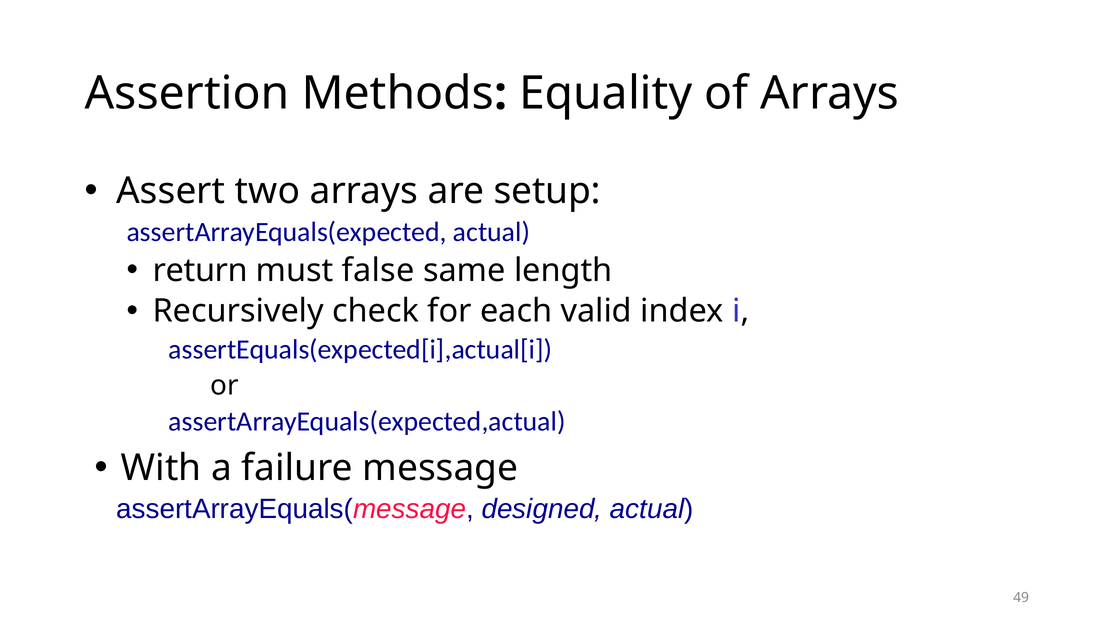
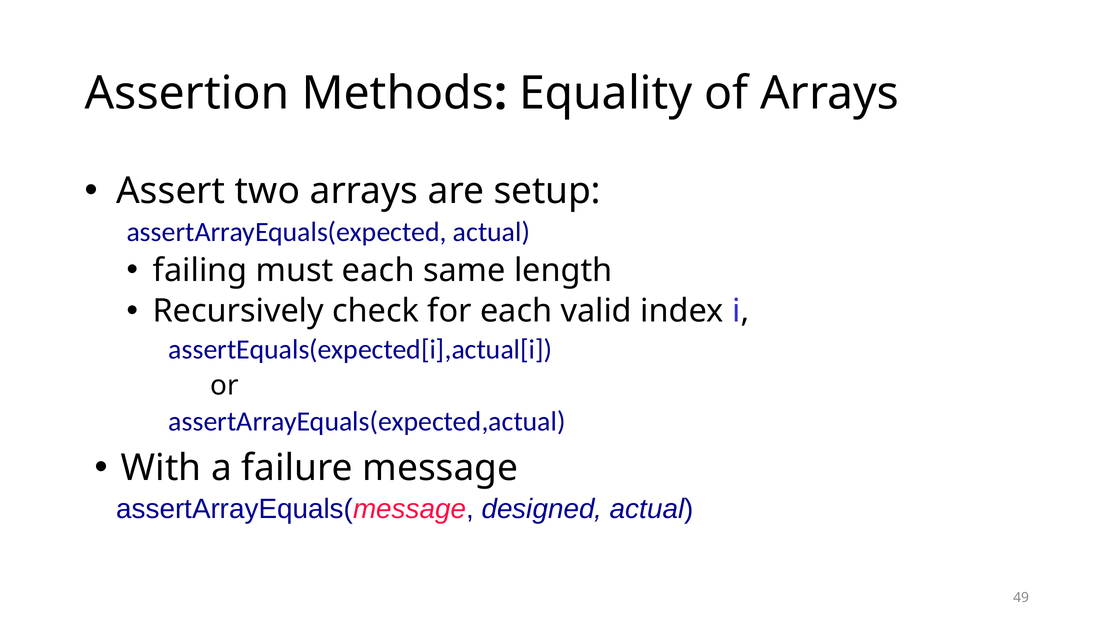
return: return -> failing
must false: false -> each
